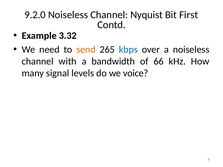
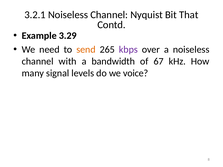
9.2.0: 9.2.0 -> 3.2.1
First: First -> That
3.32: 3.32 -> 3.29
kbps colour: blue -> purple
66: 66 -> 67
